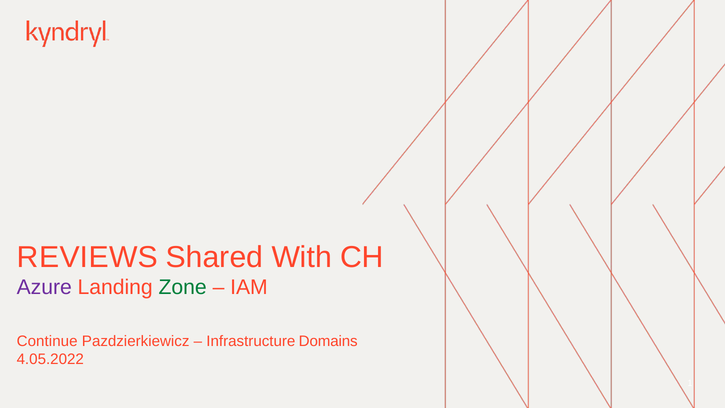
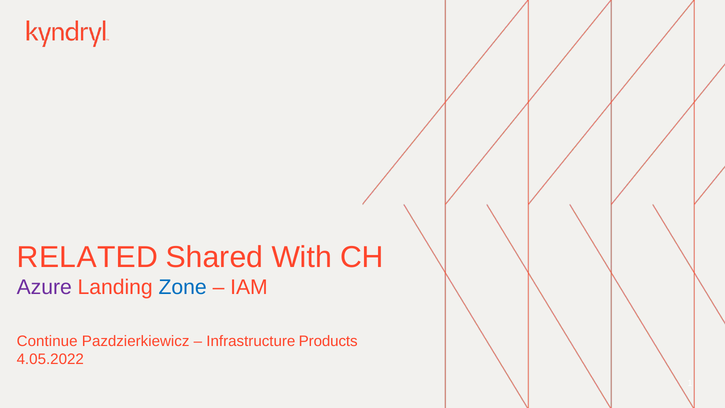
REVIEWS: REVIEWS -> RELATED
Zone colour: green -> blue
Domains: Domains -> Products
